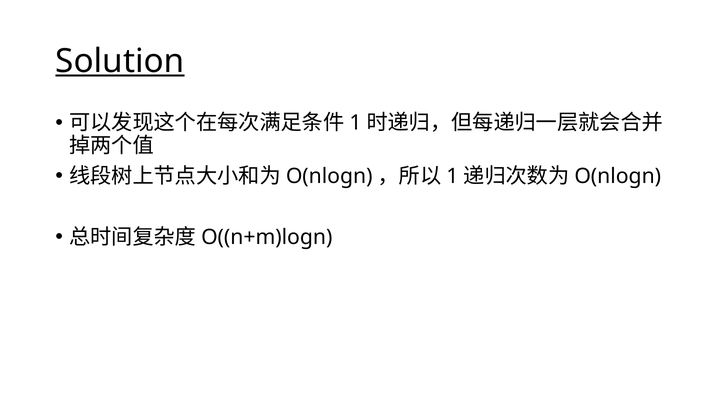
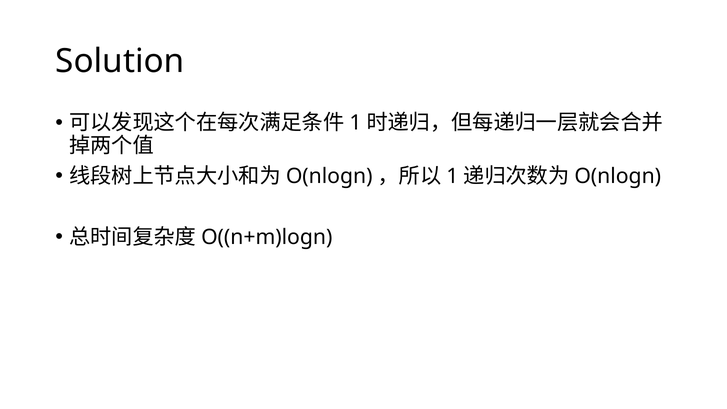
Solution underline: present -> none
